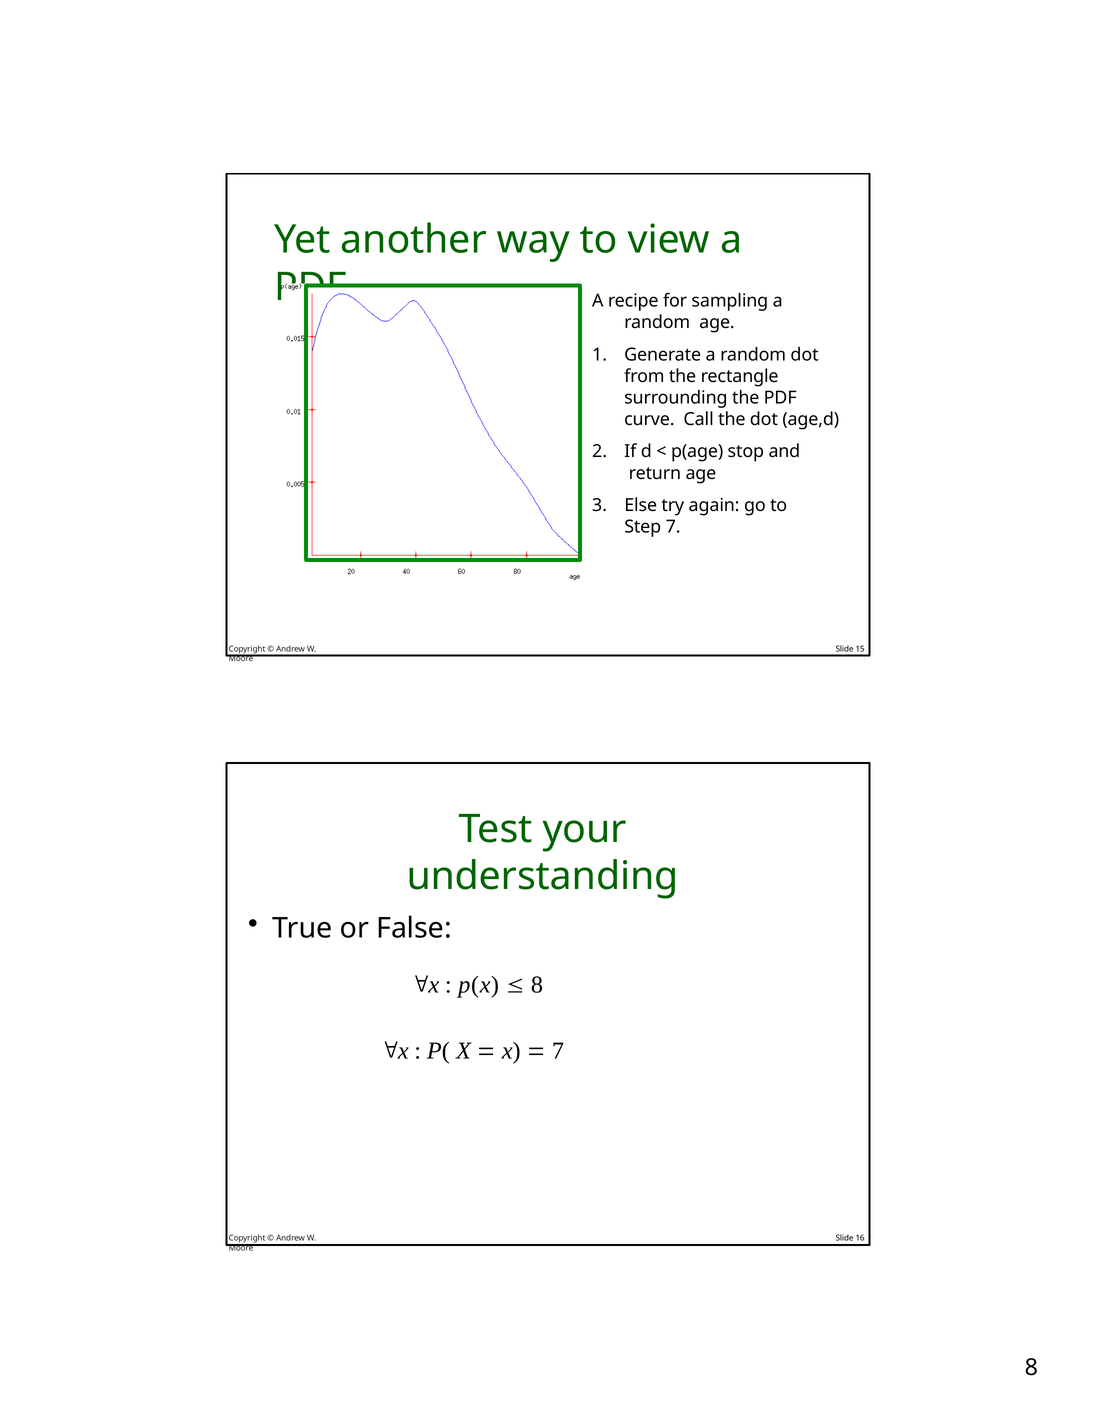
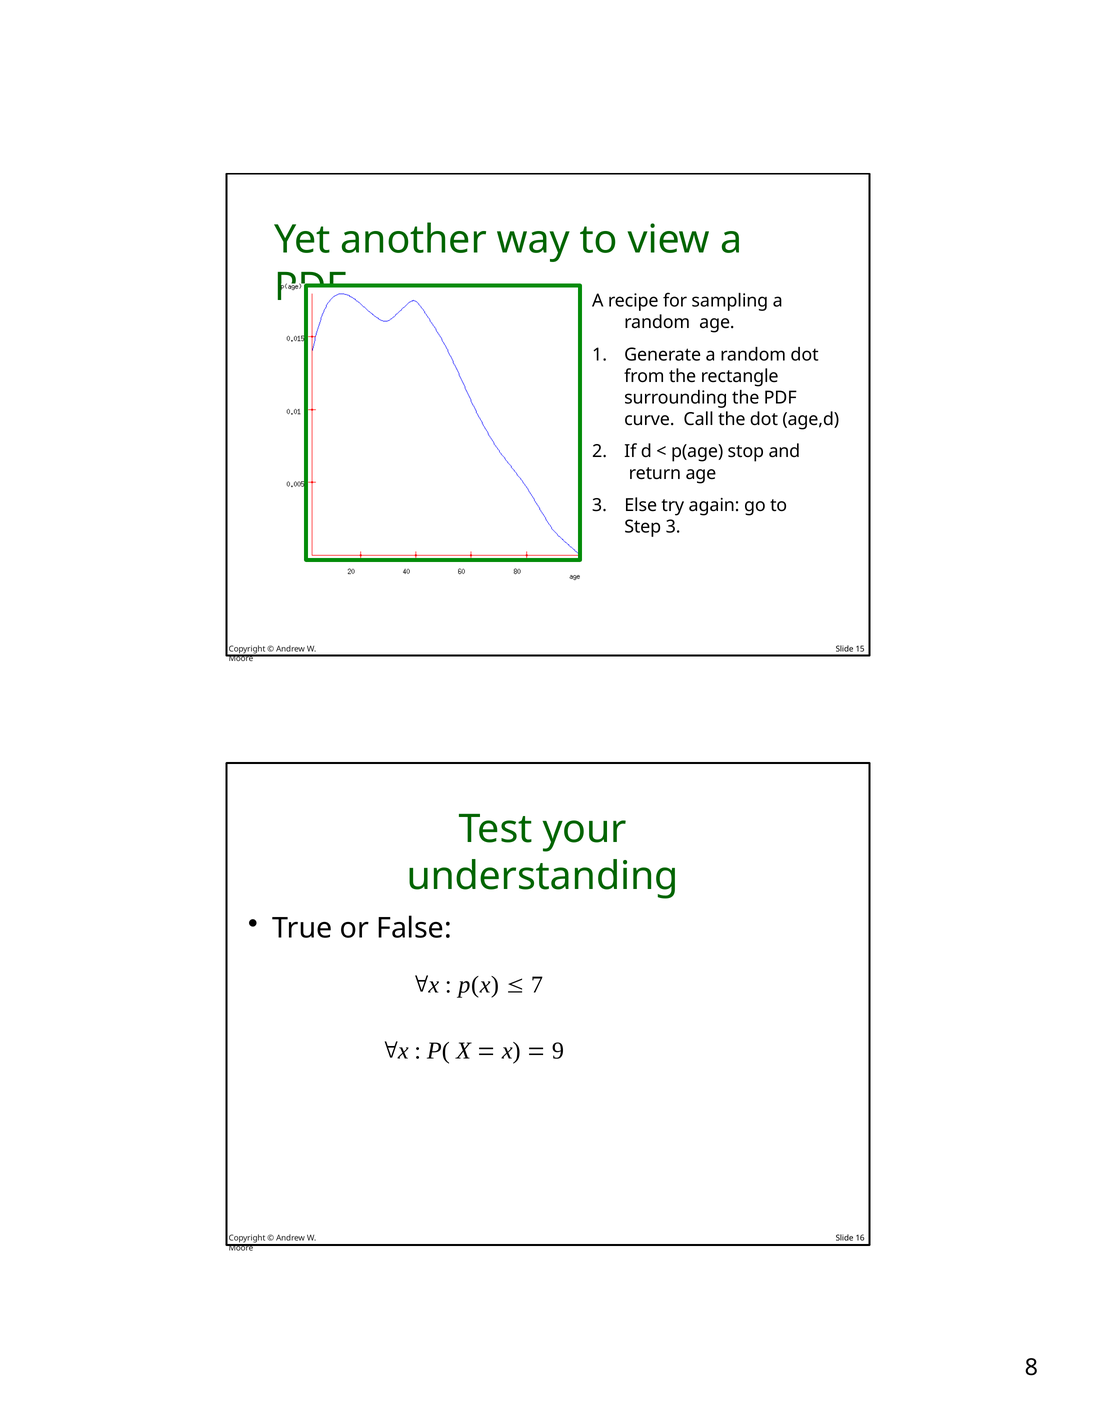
Step 7: 7 -> 3
8 at (537, 984): 8 -> 7
7 at (558, 1050): 7 -> 9
